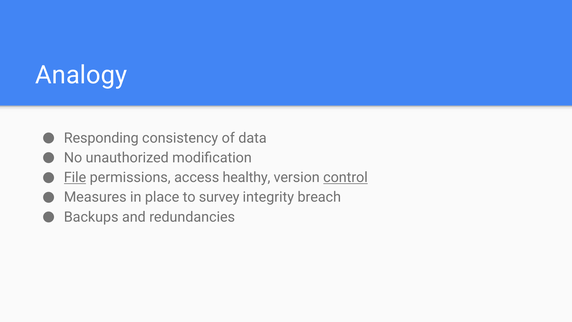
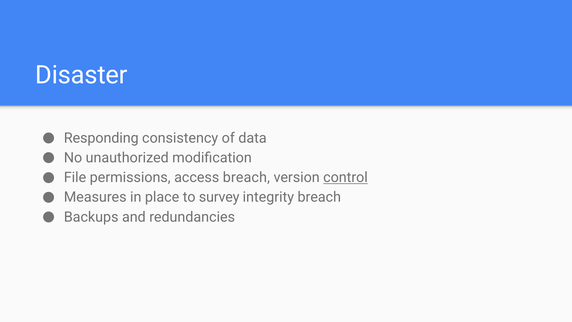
Analogy: Analogy -> Disaster
File underline: present -> none
access healthy: healthy -> breach
